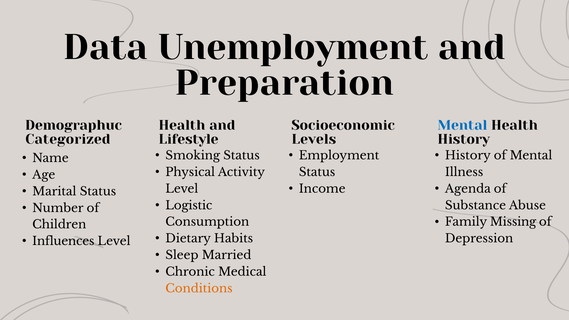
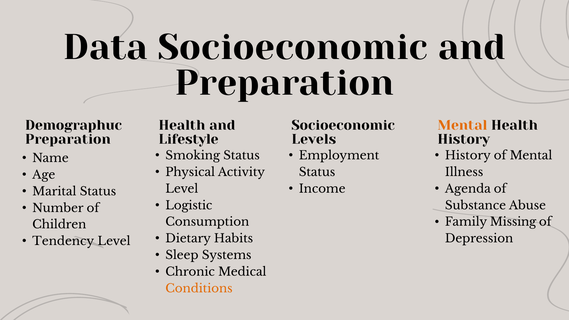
Data Unemployment: Unemployment -> Socioeconomic
Mental at (462, 125) colour: blue -> orange
Categorized at (68, 139): Categorized -> Preparation
Influences: Influences -> Tendency
Married: Married -> Systems
